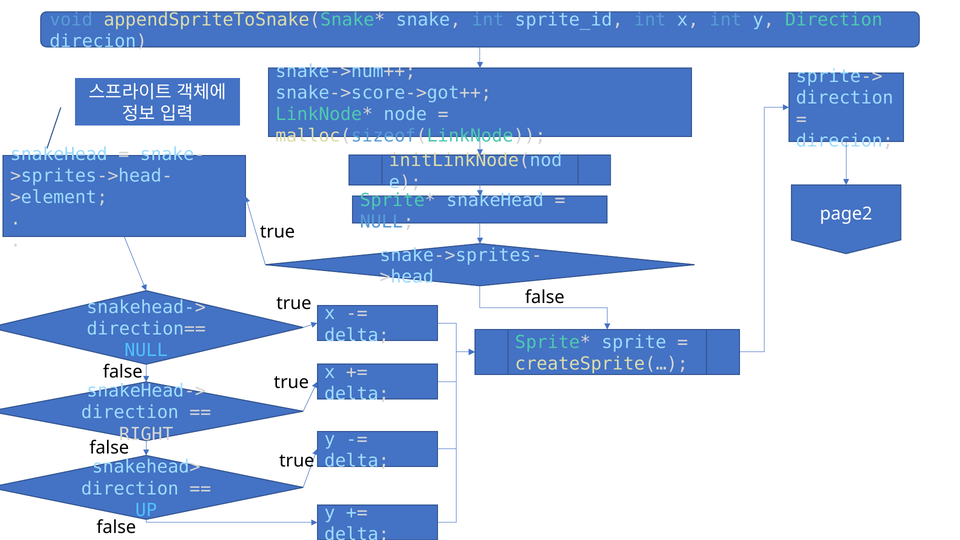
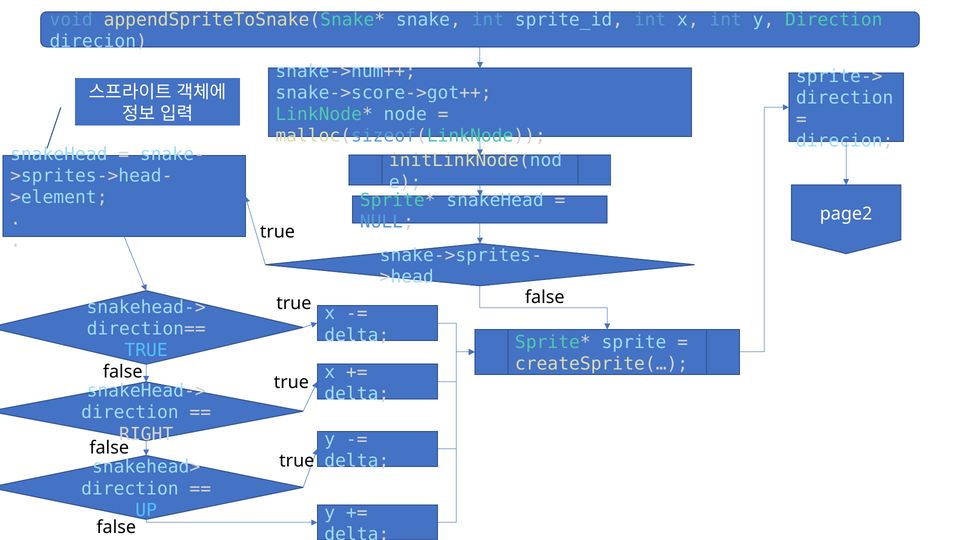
NULL at (146, 350): NULL -> TRUE
